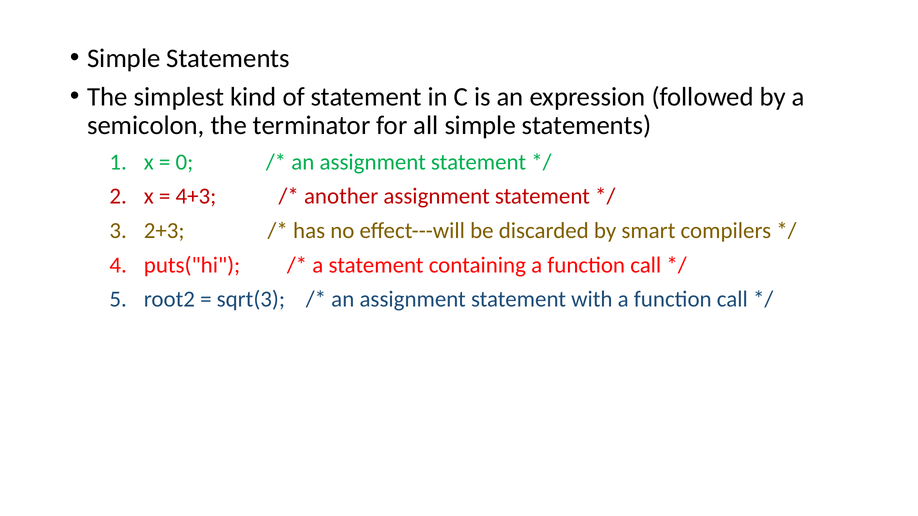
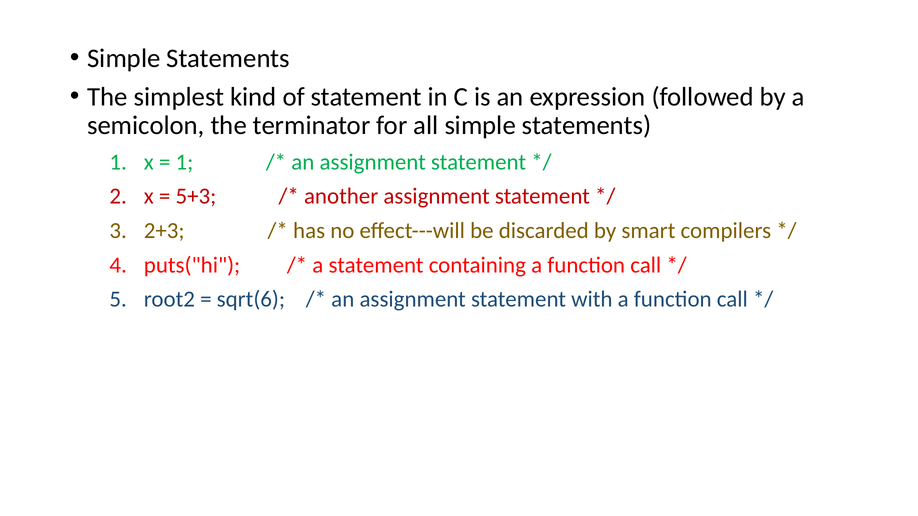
0 at (184, 162): 0 -> 1
4+3: 4+3 -> 5+3
sqrt(3: sqrt(3 -> sqrt(6
